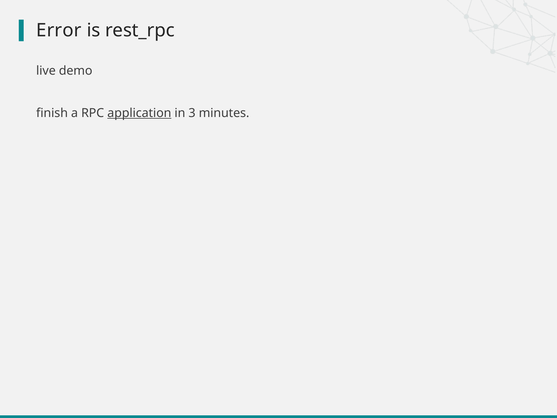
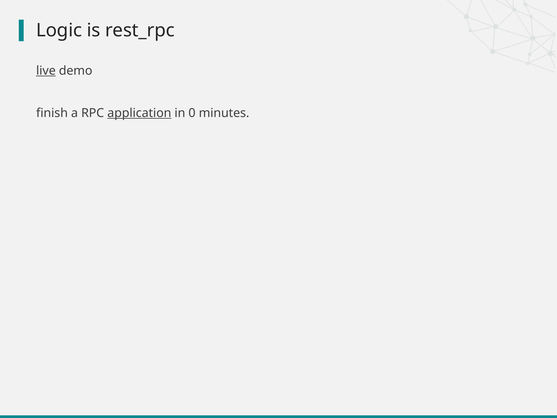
Error: Error -> Logic
live underline: none -> present
3: 3 -> 0
